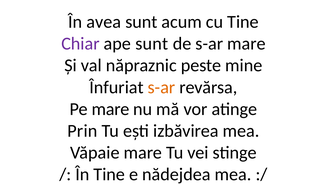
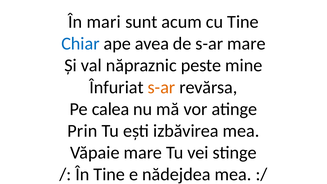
avea: avea -> mari
Chiar colour: purple -> blue
ape sunt: sunt -> avea
Pe mare: mare -> calea
